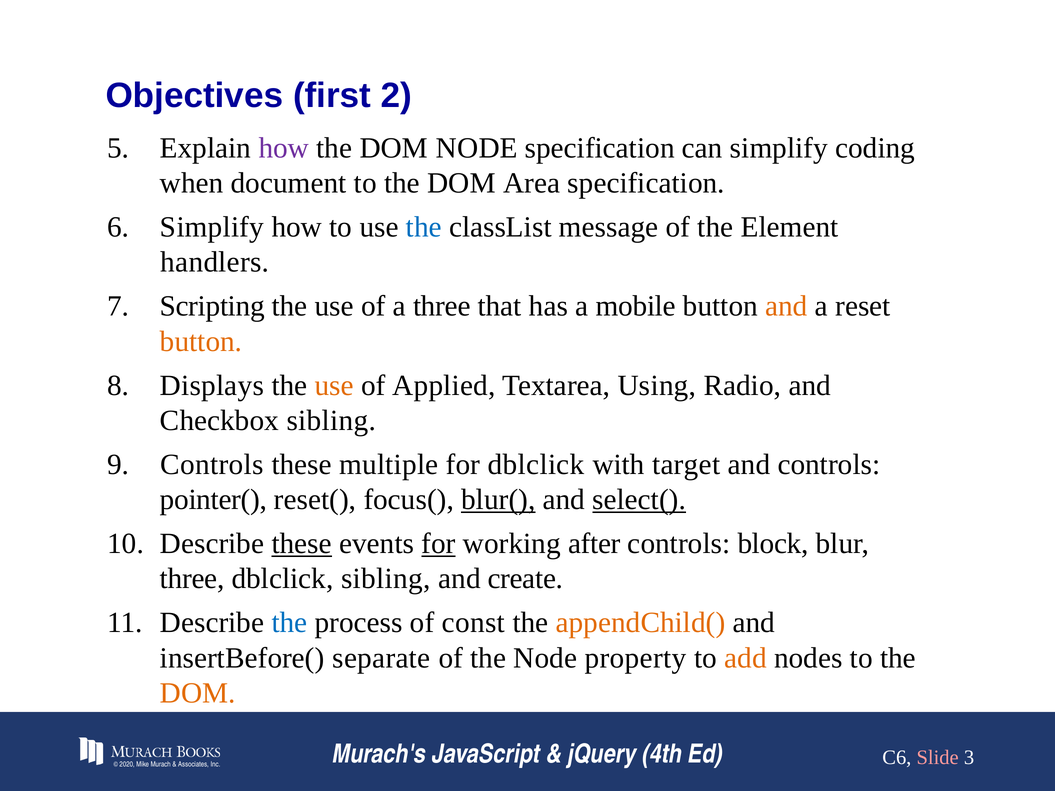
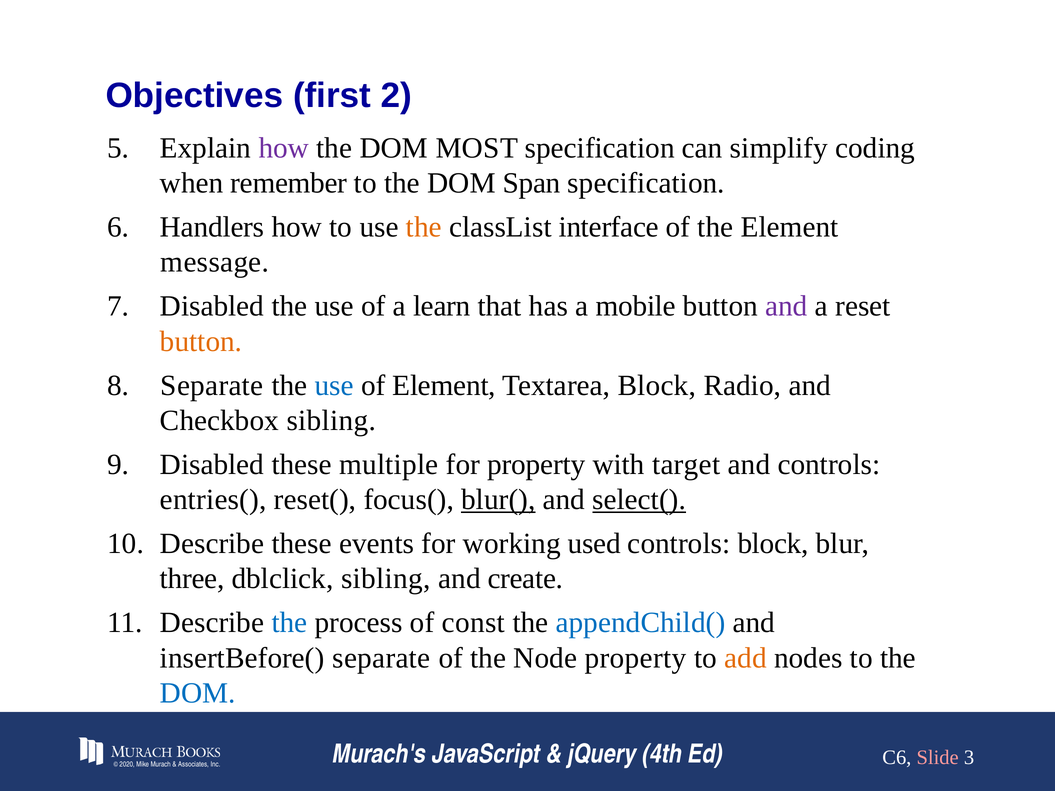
DOM NODE: NODE -> MOST
document: document -> remember
Area: Area -> Span
Simplify at (212, 227): Simplify -> Handlers
the at (424, 227) colour: blue -> orange
message: message -> interface
handlers: handlers -> message
Scripting at (212, 306): Scripting -> Disabled
a three: three -> learn
and at (786, 306) colour: orange -> purple
Displays at (212, 385): Displays -> Separate
use at (334, 385) colour: orange -> blue
of Applied: Applied -> Element
Textarea Using: Using -> Block
Controls at (212, 465): Controls -> Disabled
for dblclick: dblclick -> property
pointer(: pointer( -> entries(
these at (302, 544) underline: present -> none
for at (438, 544) underline: present -> none
after: after -> used
appendChild( colour: orange -> blue
DOM at (198, 693) colour: orange -> blue
